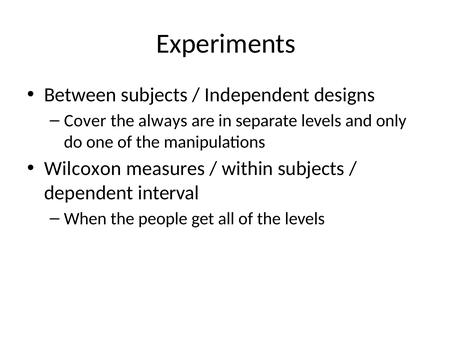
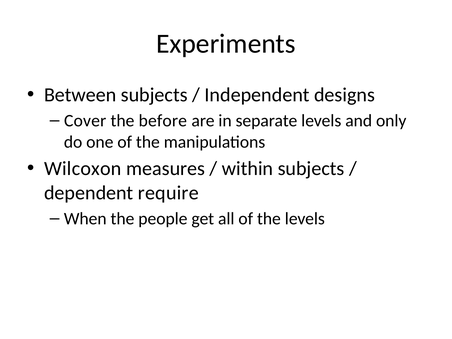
always: always -> before
interval: interval -> require
